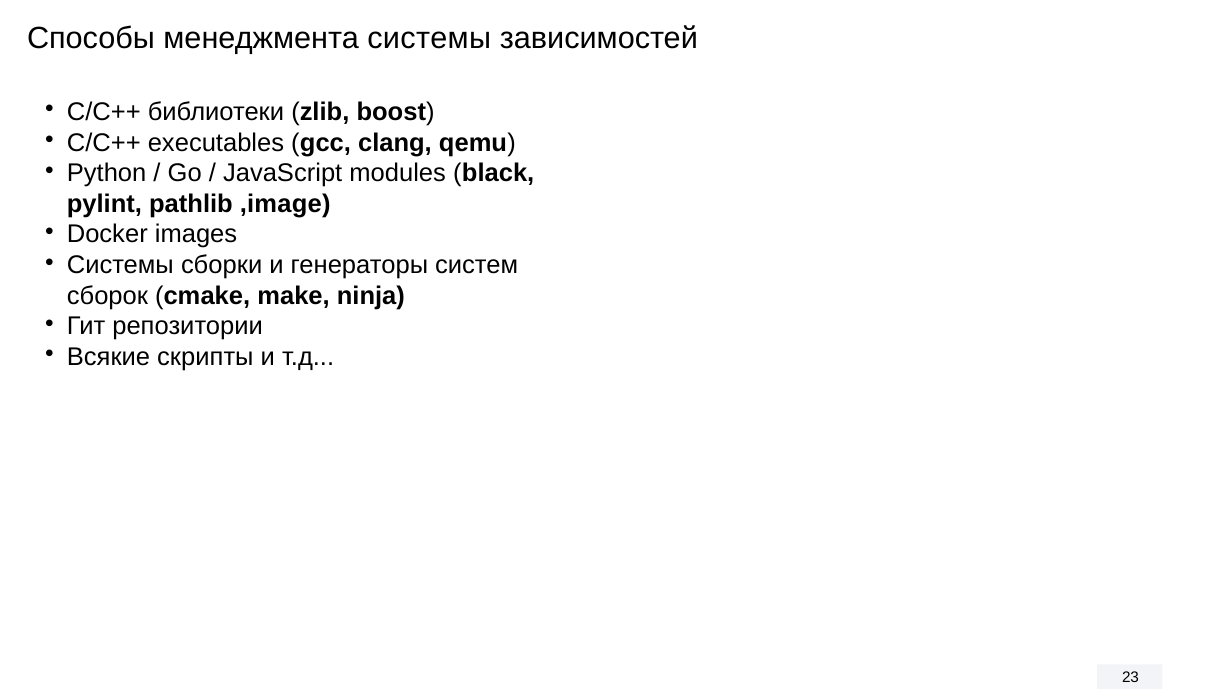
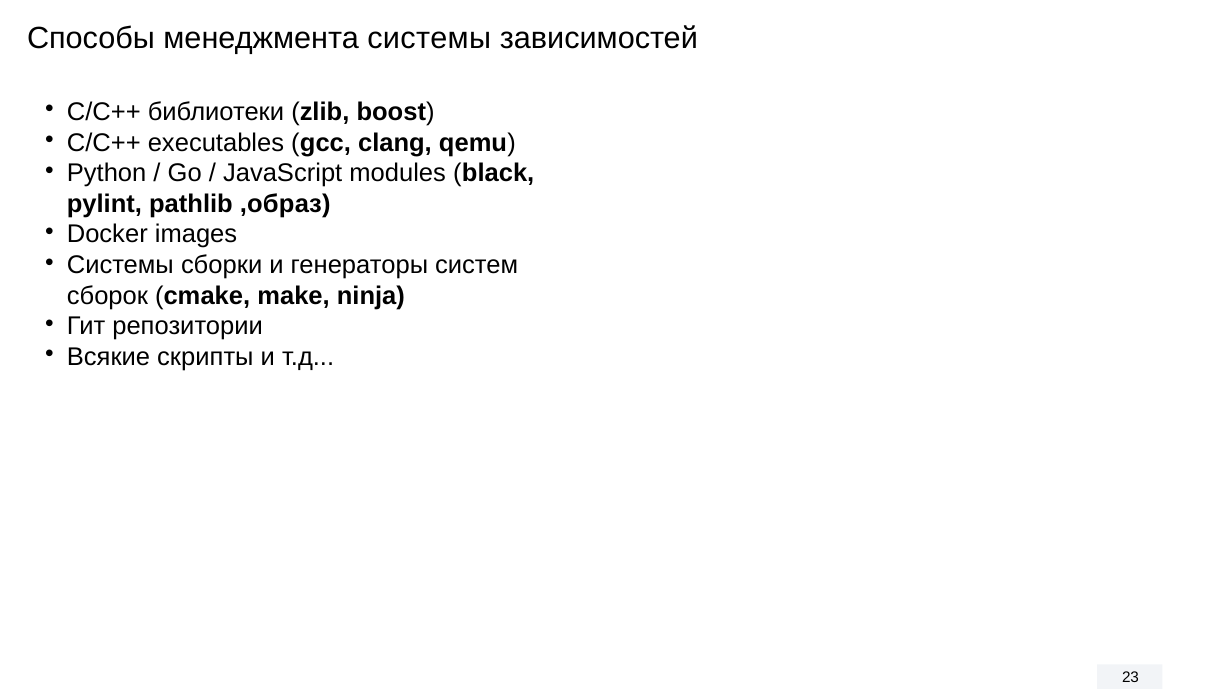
,image: ,image -> ,образ
